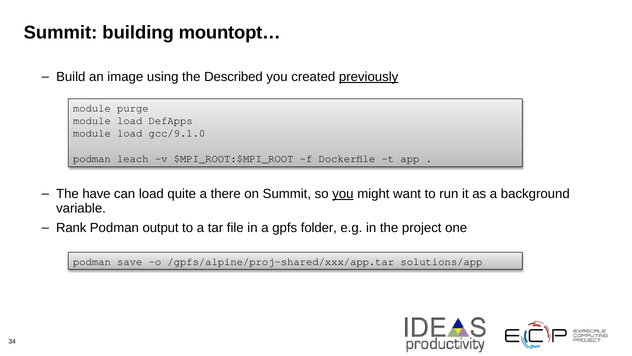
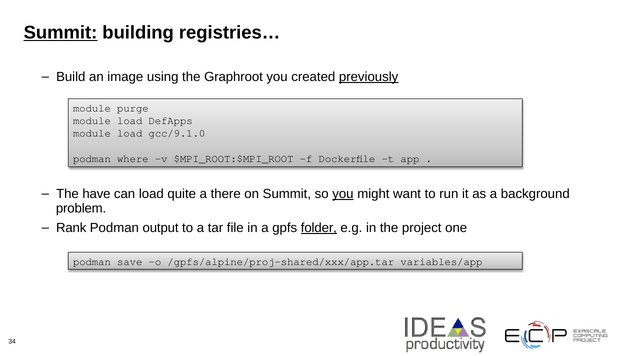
Summit at (61, 33) underline: none -> present
mountopt…: mountopt… -> registries…
Described: Described -> Graphroot
leach: leach -> where
variable: variable -> problem
folder underline: none -> present
solutions/app: solutions/app -> variables/app
